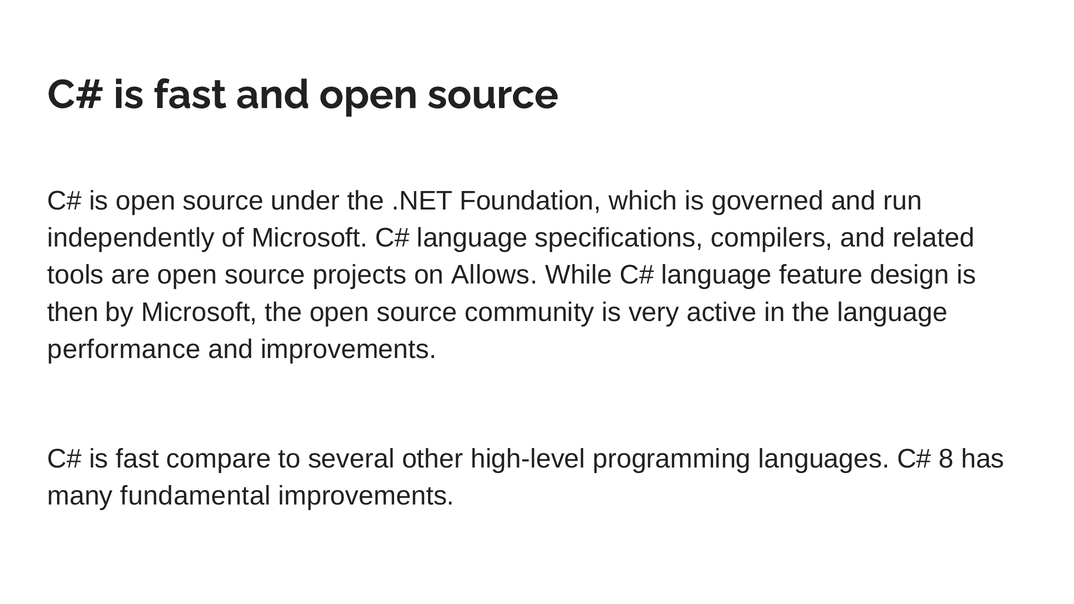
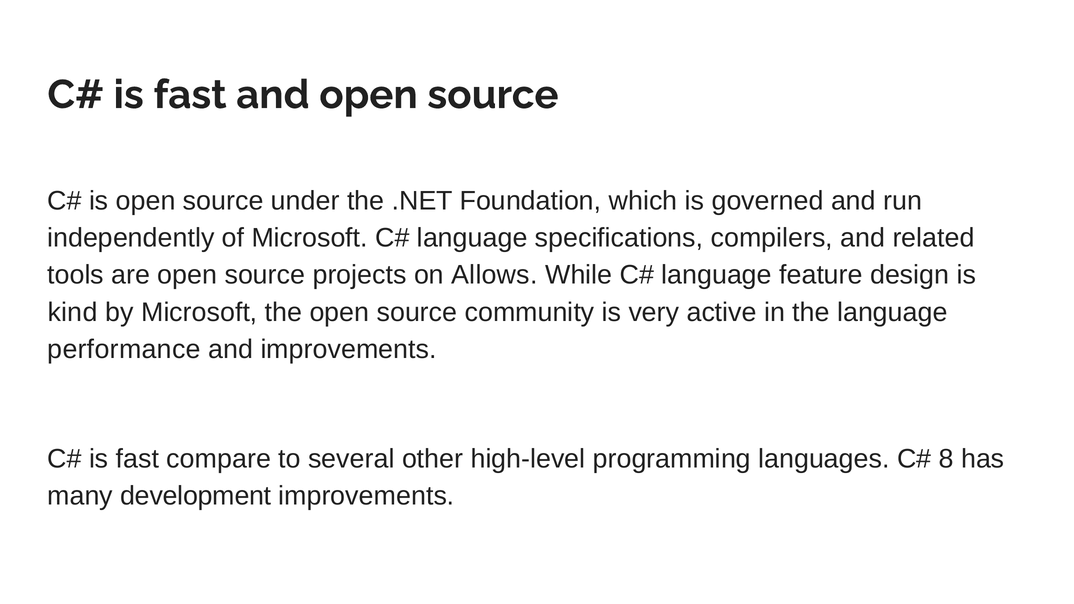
then: then -> kind
fundamental: fundamental -> development
